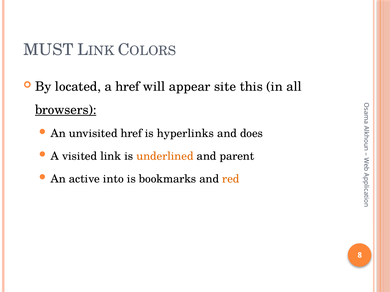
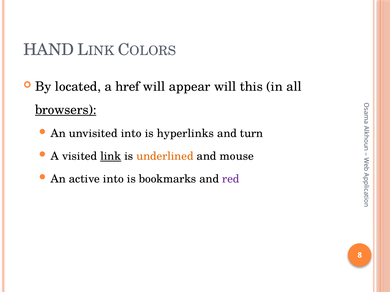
MUST: MUST -> HAND
appear site: site -> will
unvisited href: href -> into
does: does -> turn
link underline: none -> present
parent: parent -> mouse
red colour: orange -> purple
